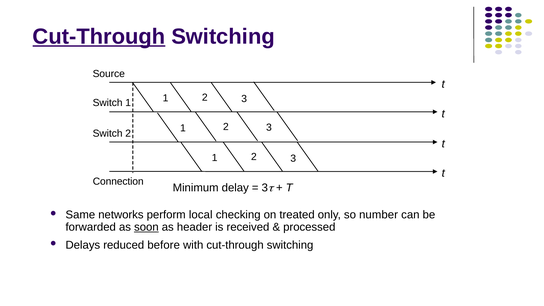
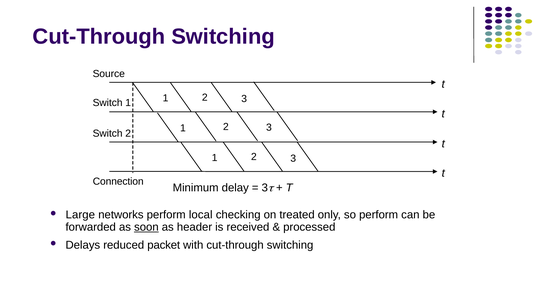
Cut-Through at (99, 37) underline: present -> none
Same: Same -> Large
so number: number -> perform
before: before -> packet
